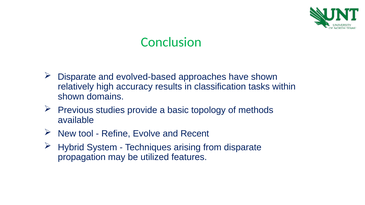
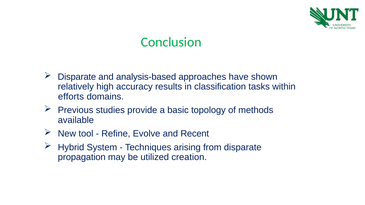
evolved-based: evolved-based -> analysis-based
shown at (71, 97): shown -> efforts
features: features -> creation
